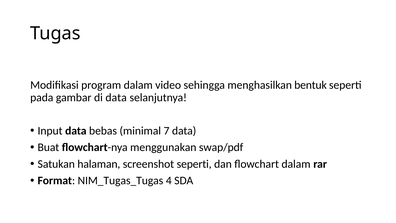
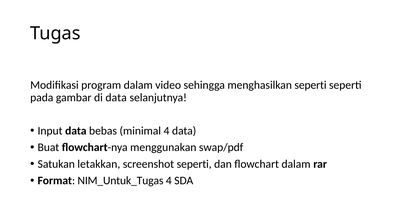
menghasilkan bentuk: bentuk -> seperti
minimal 7: 7 -> 4
halaman: halaman -> letakkan
NIM_Tugas_Tugas: NIM_Tugas_Tugas -> NIM_Untuk_Tugas
